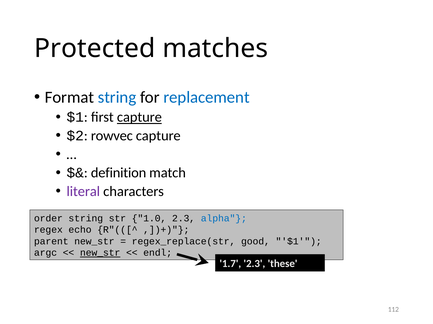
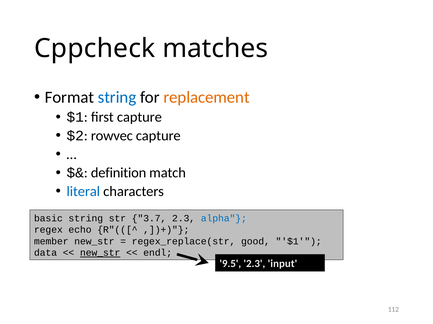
Protected: Protected -> Cppcheck
replacement colour: blue -> orange
capture at (139, 118) underline: present -> none
literal colour: purple -> blue
order: order -> basic
1.0: 1.0 -> 3.7
parent: parent -> member
argc: argc -> data
1.7: 1.7 -> 9.5
these: these -> input
